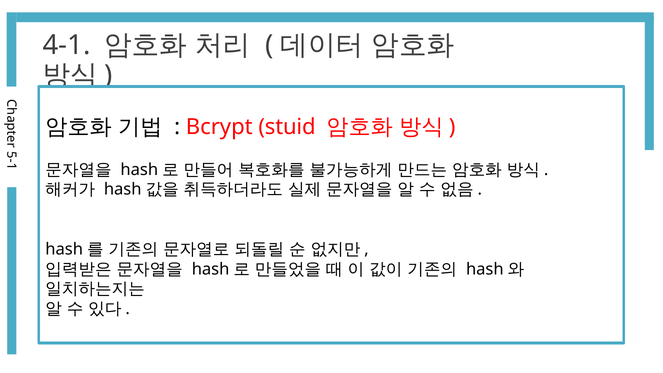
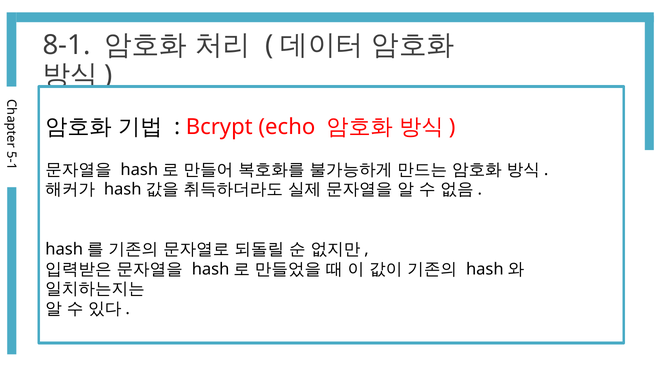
4-1: 4-1 -> 8-1
stuid: stuid -> echo
